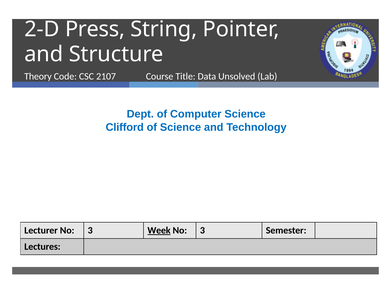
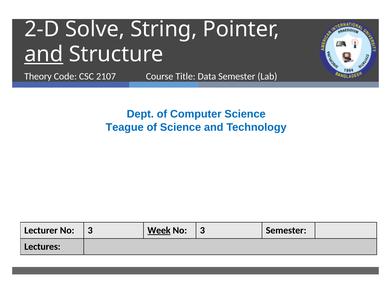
Press: Press -> Solve
and at (44, 54) underline: none -> present
Data Unsolved: Unsolved -> Semester
Clifford: Clifford -> Teague
